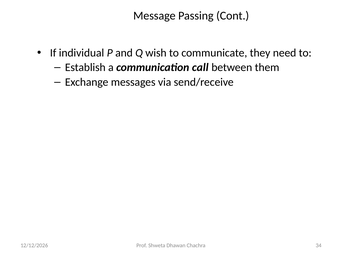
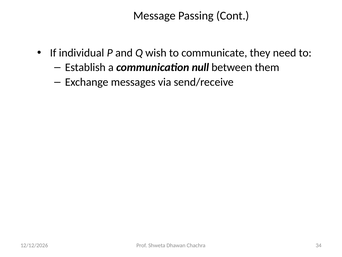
call: call -> null
